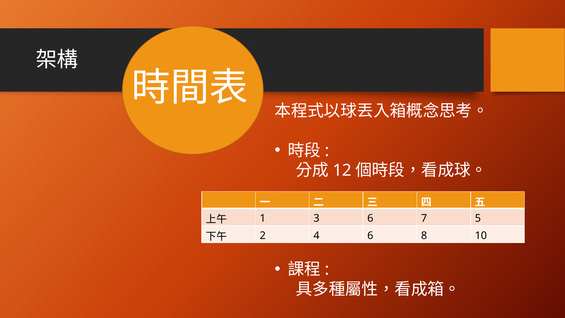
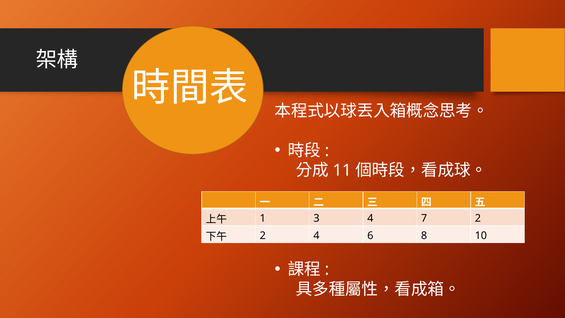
12: 12 -> 11
3 6: 6 -> 4
7 5: 5 -> 2
